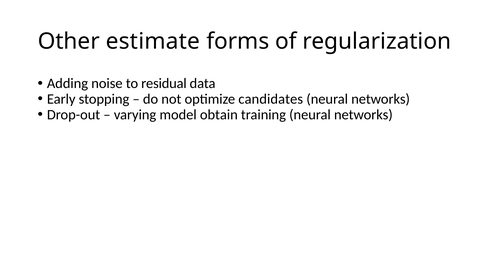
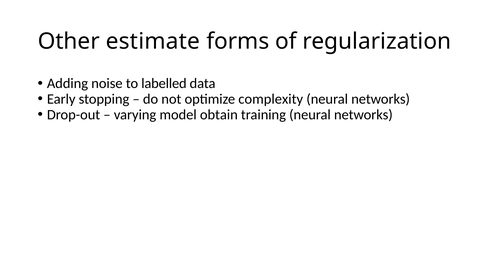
residual: residual -> labelled
candidates: candidates -> complexity
